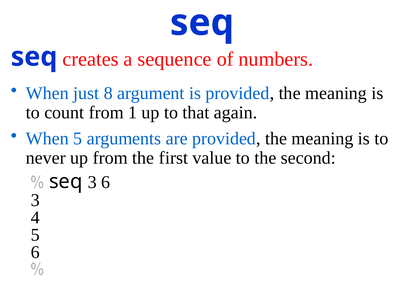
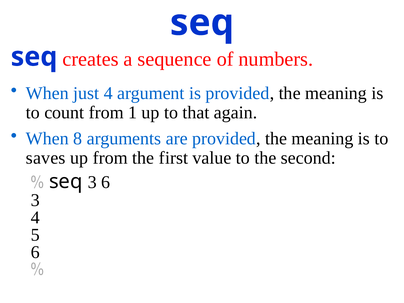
just 8: 8 -> 4
When 5: 5 -> 8
never: never -> saves
